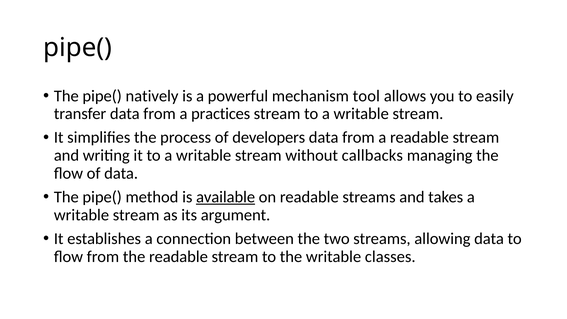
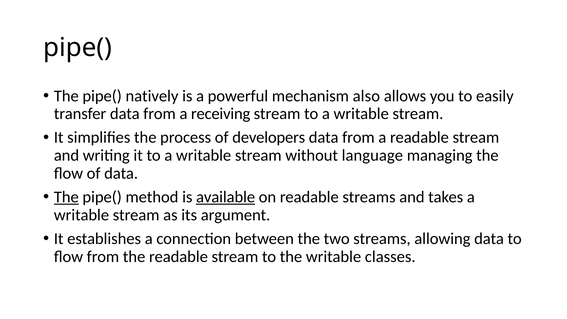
tool: tool -> also
practices: practices -> receiving
callbacks: callbacks -> language
The at (66, 197) underline: none -> present
